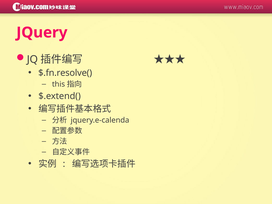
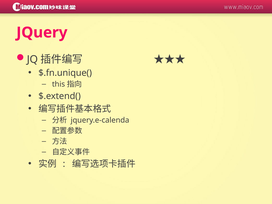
$.fn.resolve(: $.fn.resolve( -> $.fn.unique(
